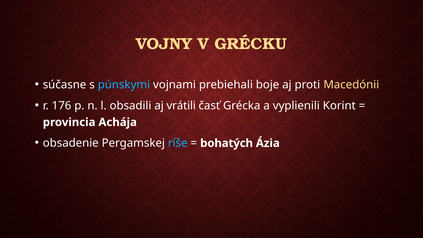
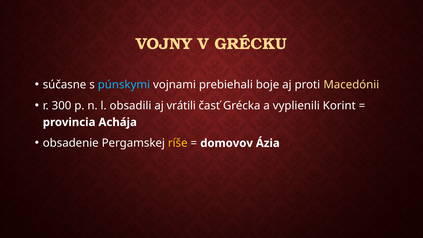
176: 176 -> 300
ríše colour: light blue -> yellow
bohatých: bohatých -> domovov
